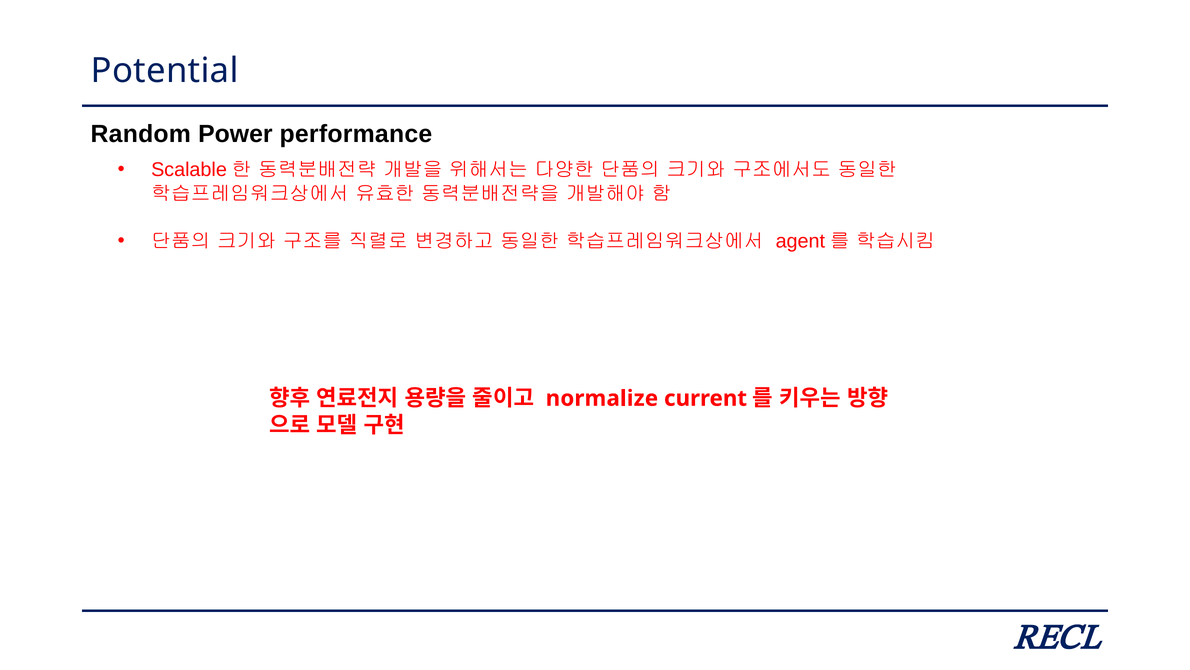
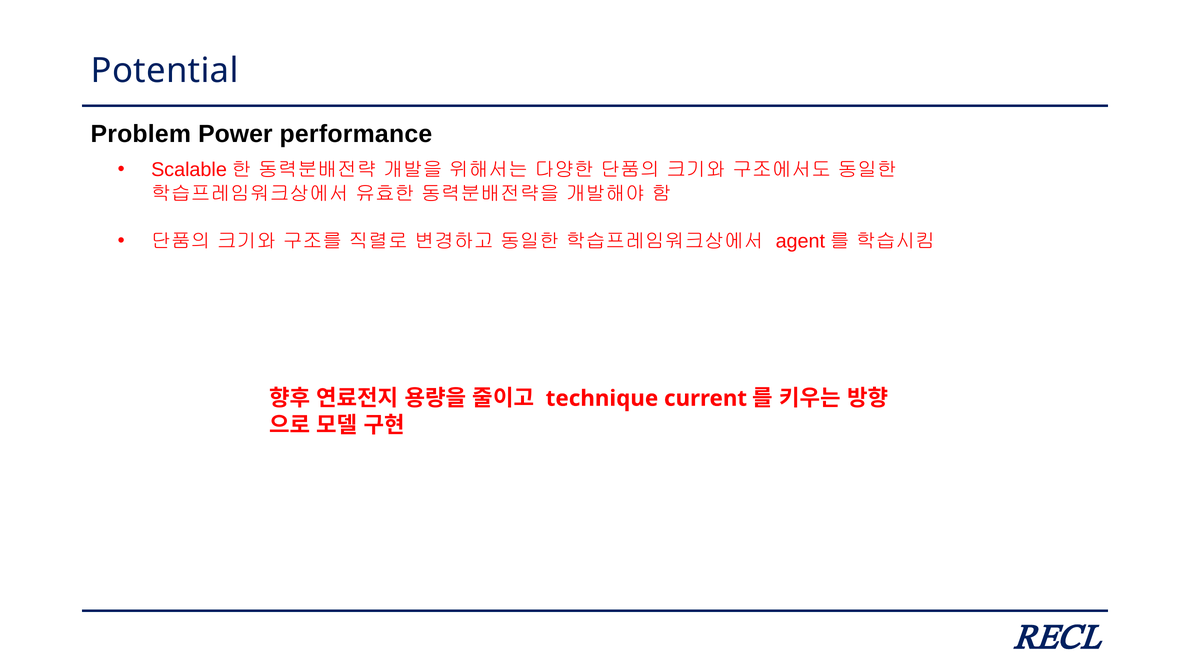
Random: Random -> Problem
normalize: normalize -> technique
